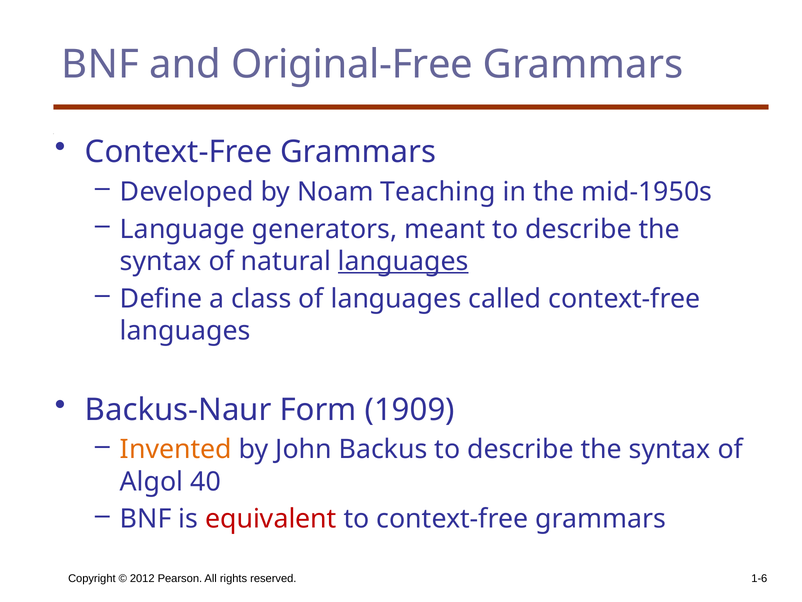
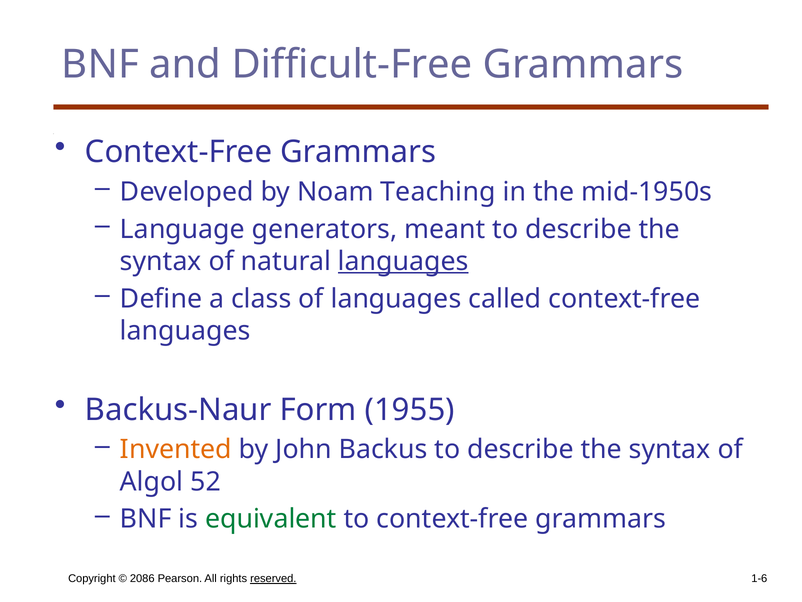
Original-Free: Original-Free -> Difficult-Free
1909: 1909 -> 1955
40: 40 -> 52
equivalent colour: red -> green
2012: 2012 -> 2086
reserved underline: none -> present
